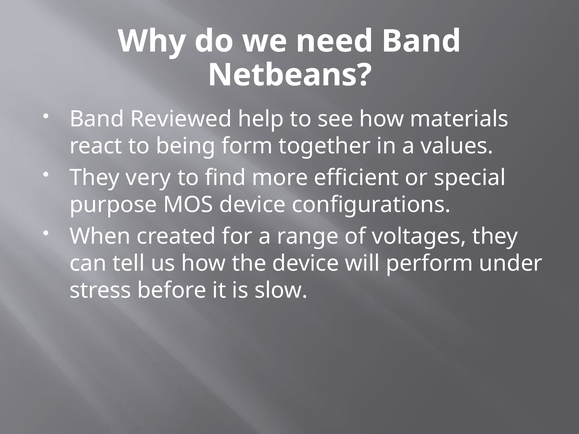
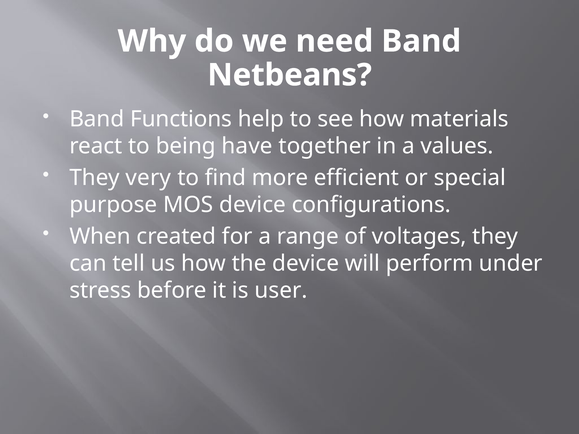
Reviewed: Reviewed -> Functions
form: form -> have
slow: slow -> user
